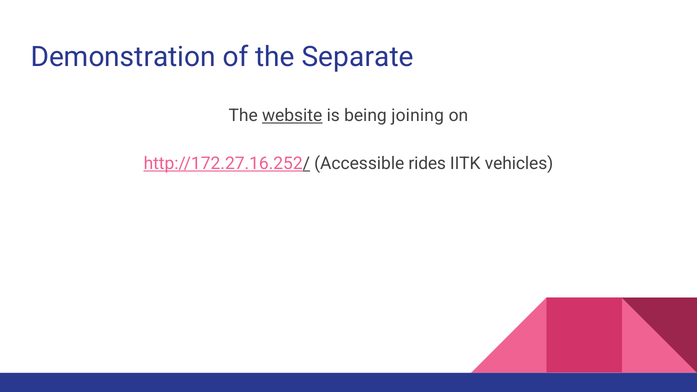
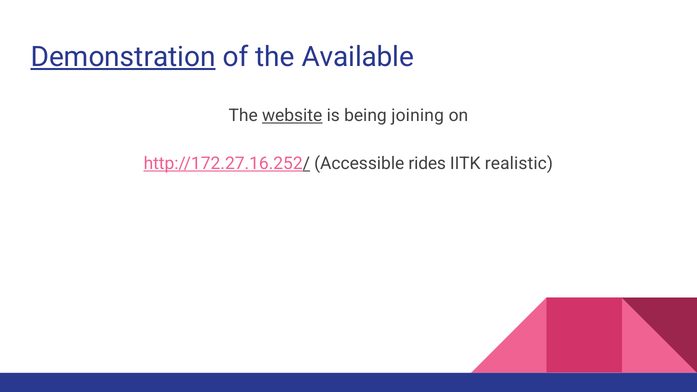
Demonstration underline: none -> present
Separate: Separate -> Available
vehicles: vehicles -> realistic
